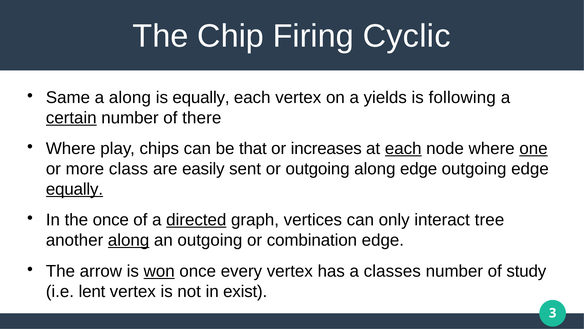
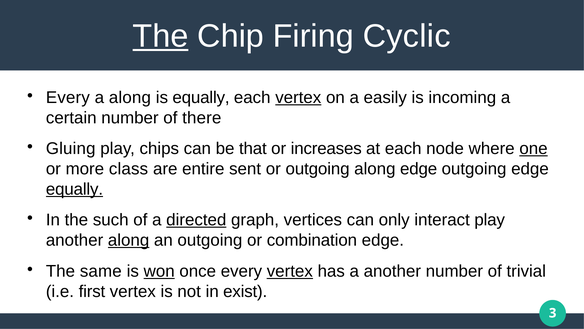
The at (160, 36) underline: none -> present
Same at (68, 97): Same -> Every
vertex at (298, 97) underline: none -> present
yields: yields -> easily
following: following -> incoming
certain underline: present -> none
Where at (71, 148): Where -> Gluing
each at (403, 148) underline: present -> none
easily: easily -> entire
the once: once -> such
interact tree: tree -> play
arrow: arrow -> same
vertex at (290, 271) underline: none -> present
a classes: classes -> another
study: study -> trivial
lent: lent -> first
